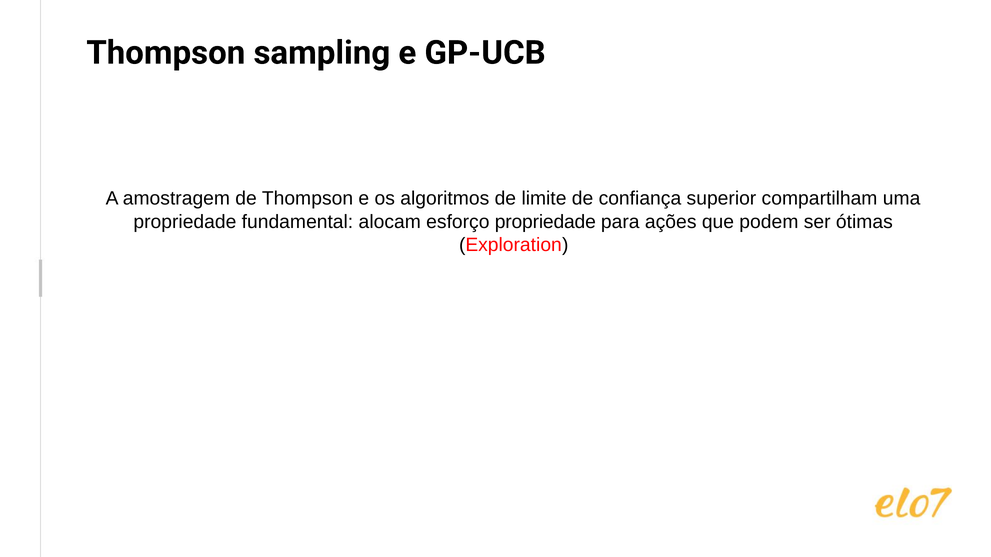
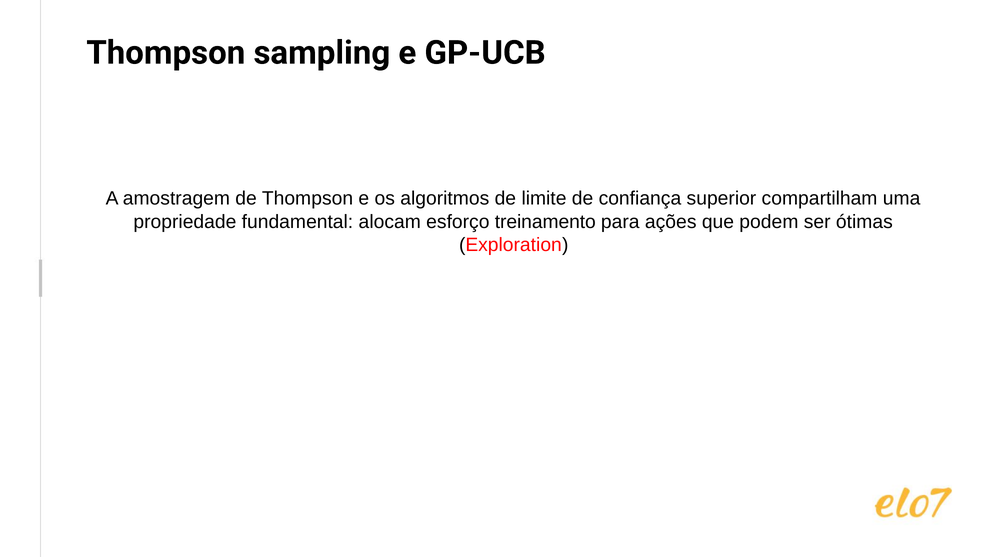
esforço propriedade: propriedade -> treinamento
